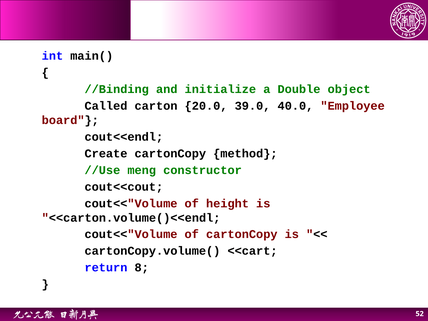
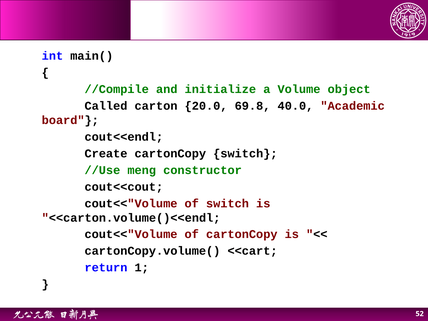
//Binding: //Binding -> //Compile
Double: Double -> Volume
39.0: 39.0 -> 69.8
Employee: Employee -> Academic
cartonCopy method: method -> switch
of height: height -> switch
8: 8 -> 1
